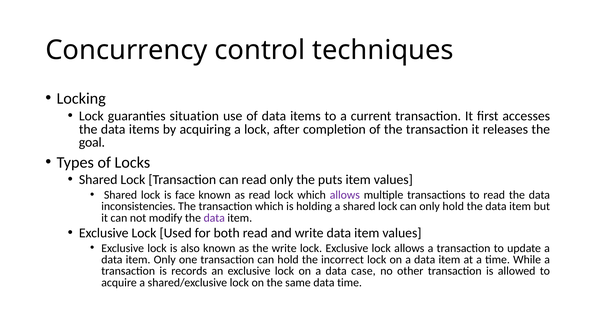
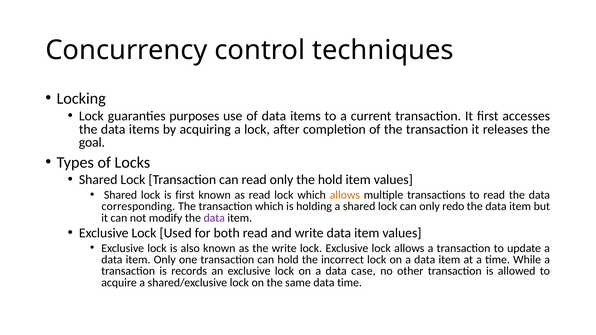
situation: situation -> purposes
the puts: puts -> hold
is face: face -> first
allows at (345, 195) colour: purple -> orange
inconsistencies: inconsistencies -> corresponding
only hold: hold -> redo
